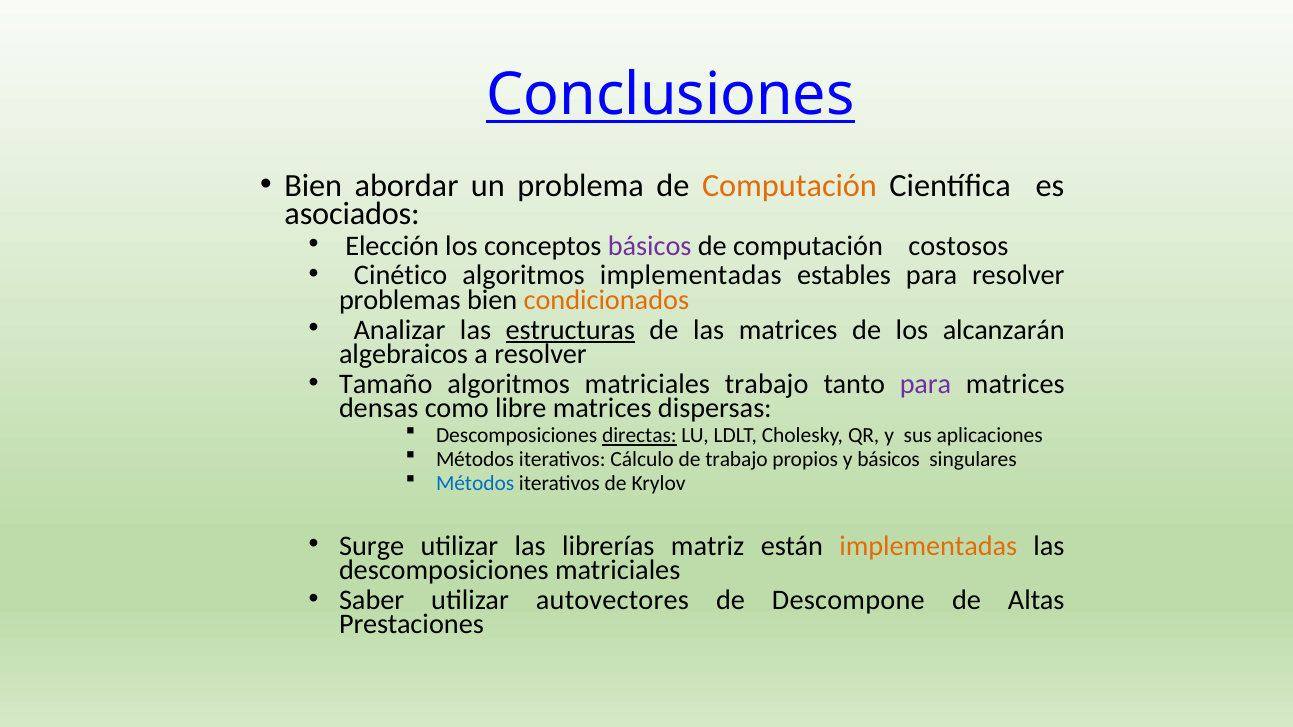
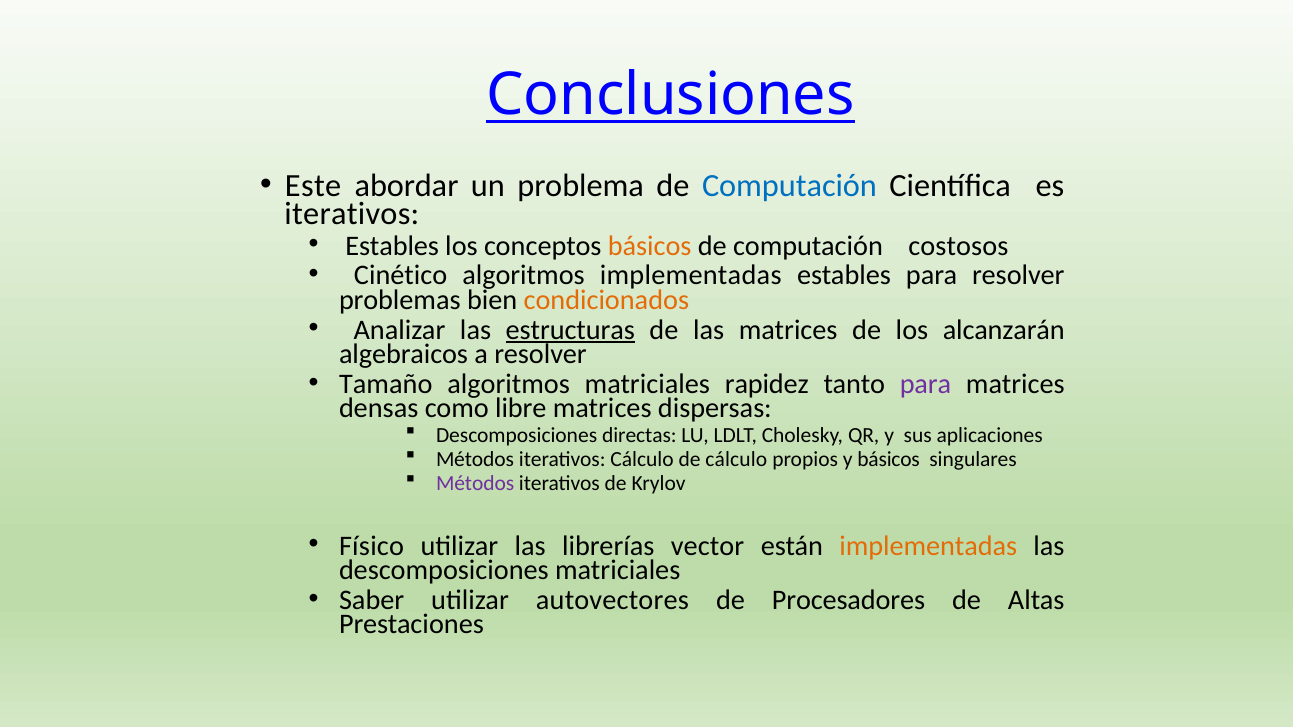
Bien at (313, 186): Bien -> Este
Computación at (789, 186) colour: orange -> blue
asociados at (352, 214): asociados -> iterativos
Elección at (392, 246): Elección -> Estables
básicos at (650, 246) colour: purple -> orange
matriciales trabajo: trabajo -> rapidez
directas underline: present -> none
de trabajo: trabajo -> cálculo
Métodos at (475, 484) colour: blue -> purple
Surge: Surge -> Físico
matriz: matriz -> vector
Descompone: Descompone -> Procesadores
